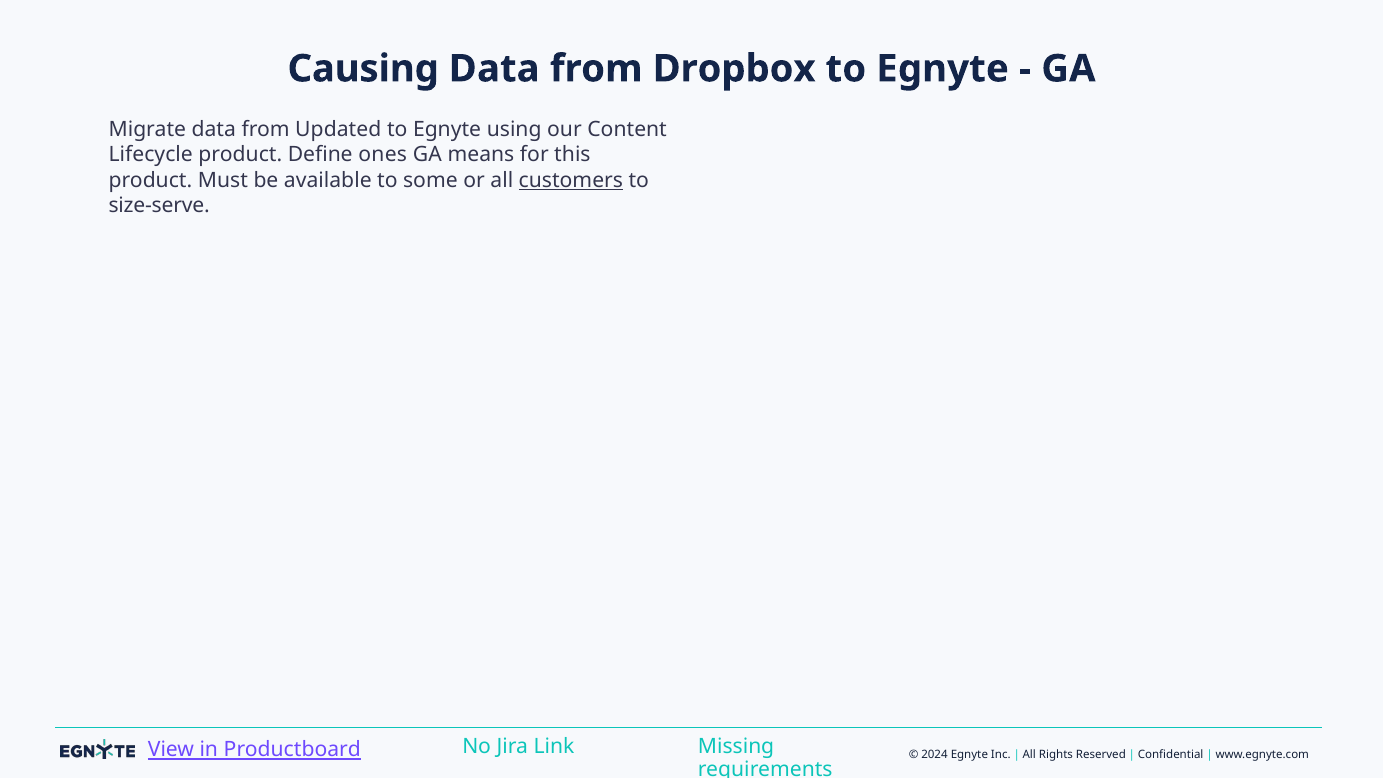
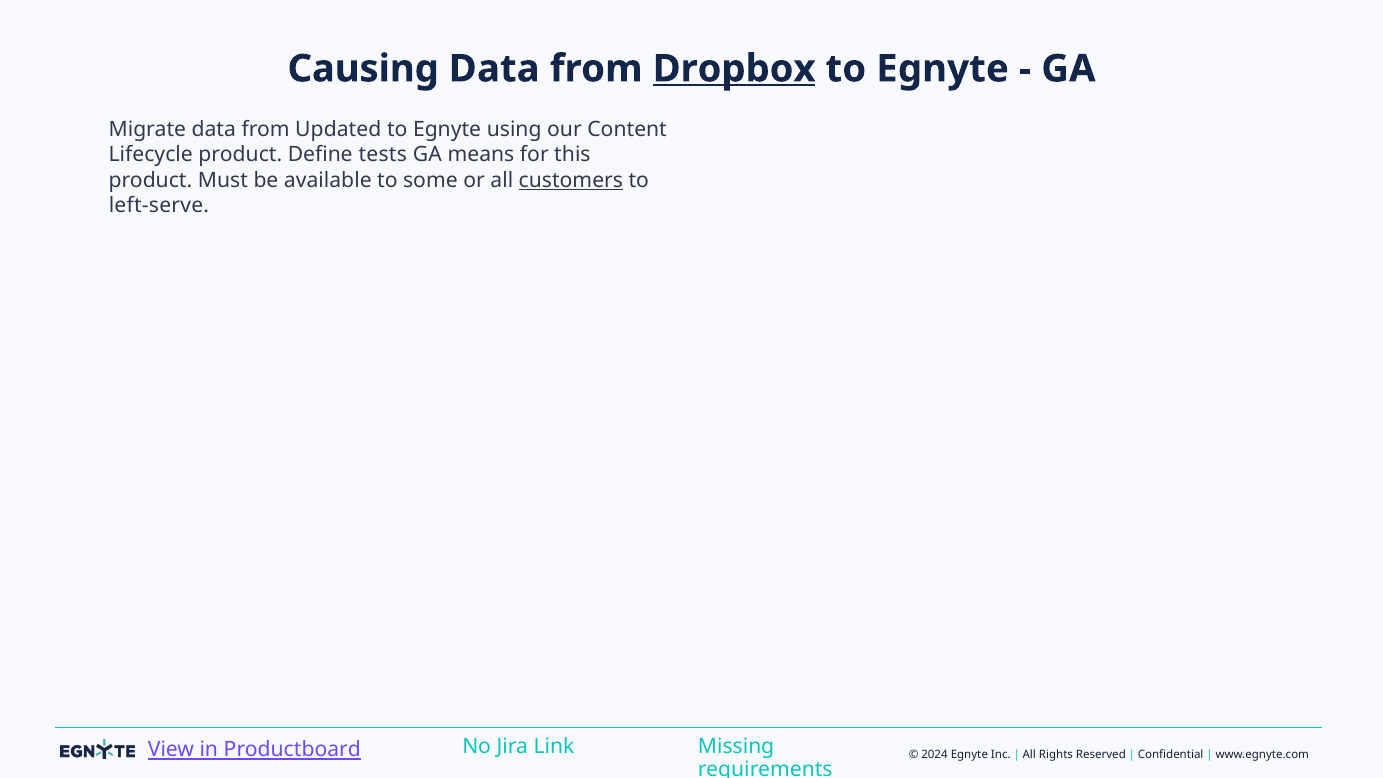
Dropbox underline: none -> present
ones: ones -> tests
size-serve: size-serve -> left-serve
